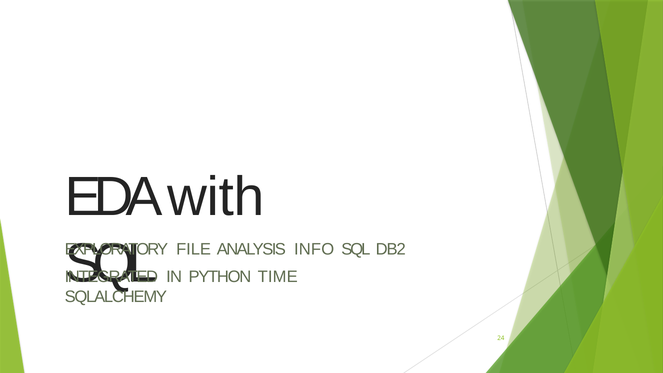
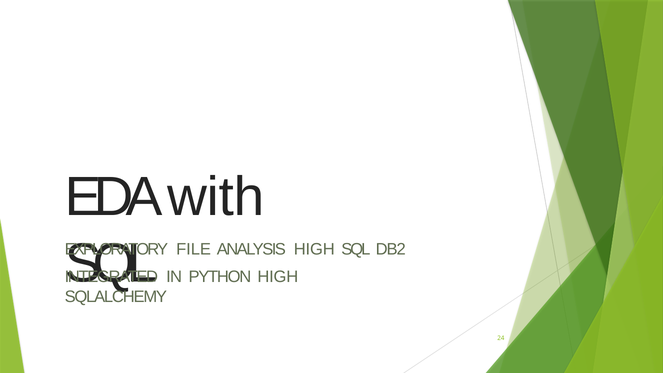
ANALYSIS INFO: INFO -> HIGH
PYTHON TIME: TIME -> HIGH
